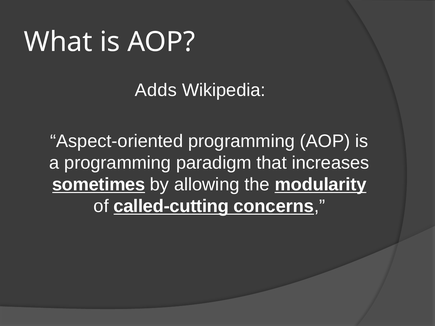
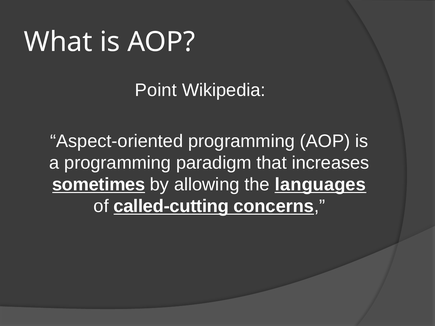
Adds: Adds -> Point
modularity: modularity -> languages
